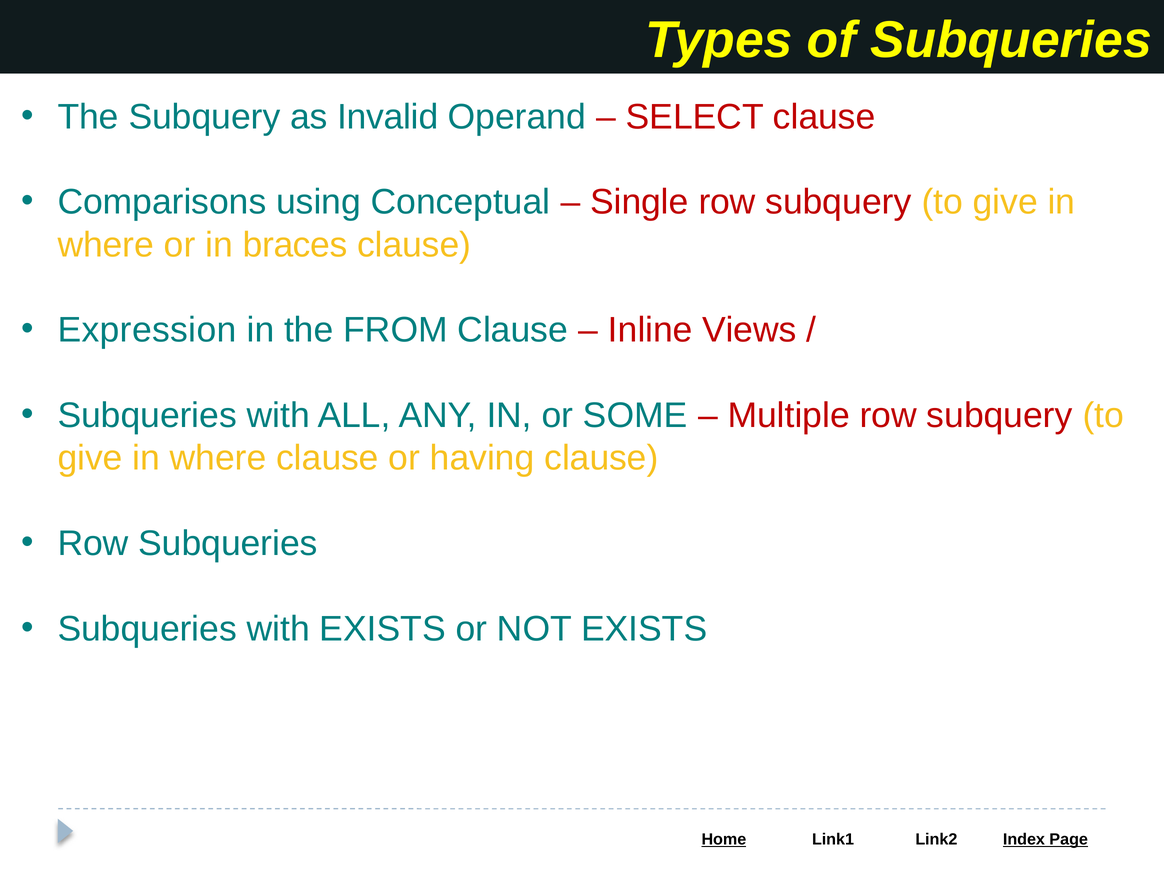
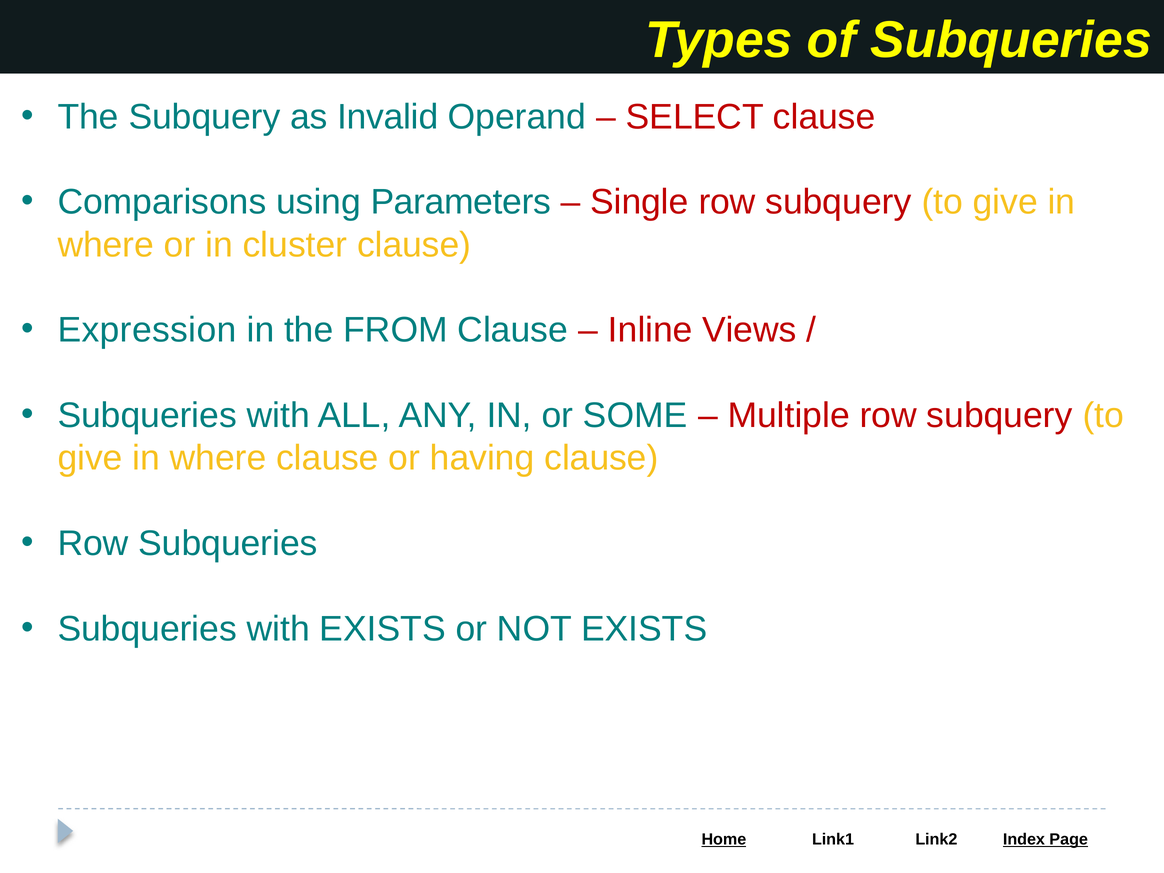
Conceptual: Conceptual -> Parameters
braces: braces -> cluster
